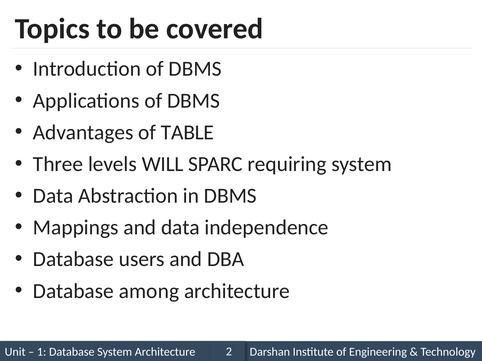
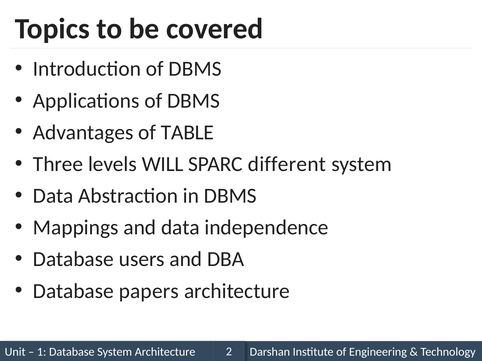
requiring: requiring -> different
among: among -> papers
